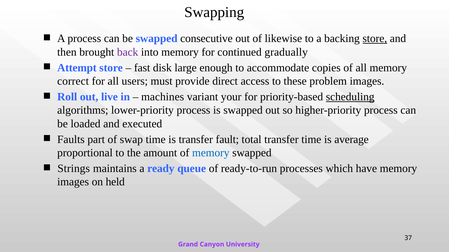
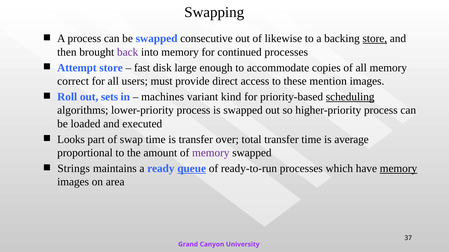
continued gradually: gradually -> processes
problem: problem -> mention
live: live -> sets
your: your -> kind
Faults: Faults -> Looks
fault: fault -> over
memory at (211, 153) colour: blue -> purple
queue underline: none -> present
memory at (398, 169) underline: none -> present
held: held -> area
